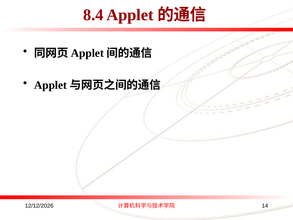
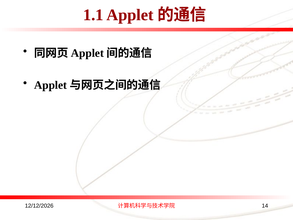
8.4: 8.4 -> 1.1
